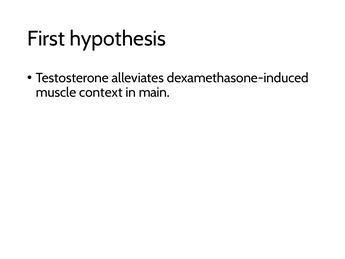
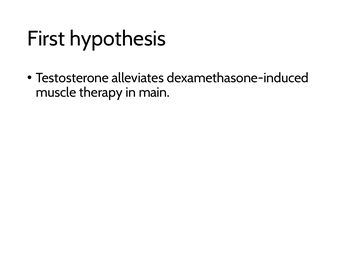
context: context -> therapy
